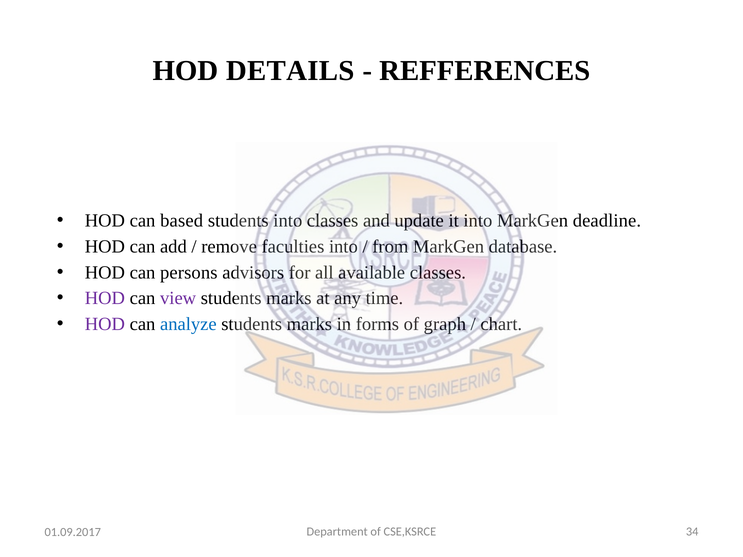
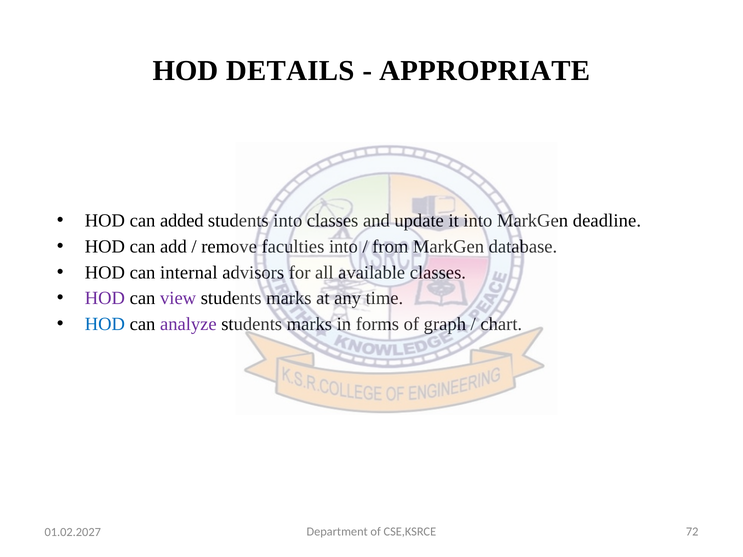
REFFERENCES: REFFERENCES -> APPROPRIATE
based: based -> added
persons: persons -> internal
HOD at (105, 325) colour: purple -> blue
analyze colour: blue -> purple
34: 34 -> 72
01.09.2017: 01.09.2017 -> 01.02.2027
